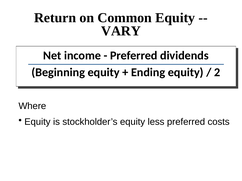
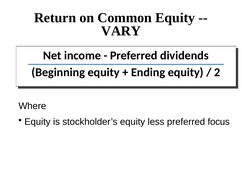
costs: costs -> focus
